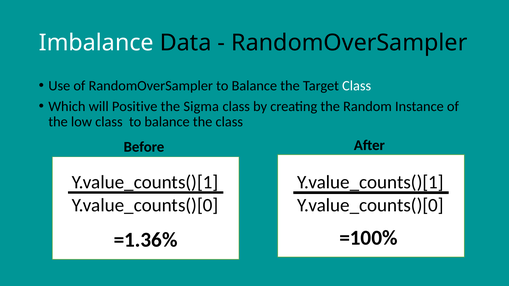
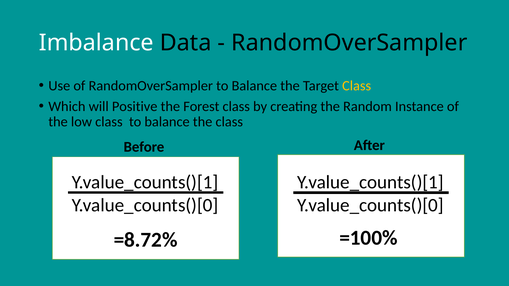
Class at (357, 86) colour: white -> yellow
Sigma: Sigma -> Forest
=1.36%: =1.36% -> =8.72%
